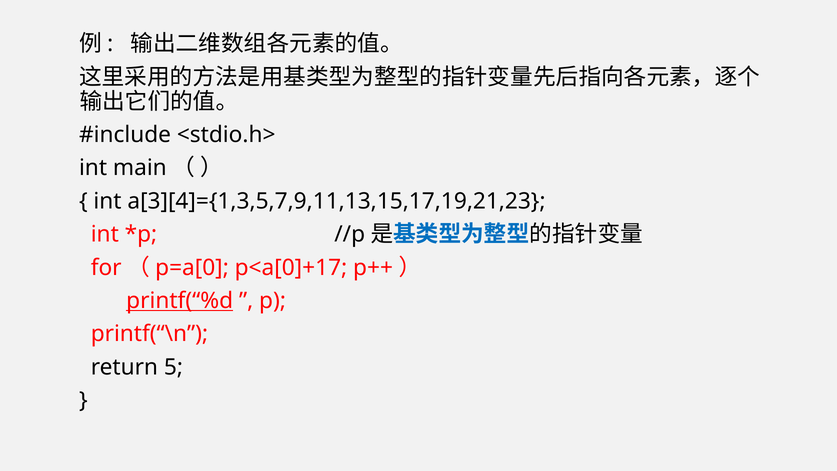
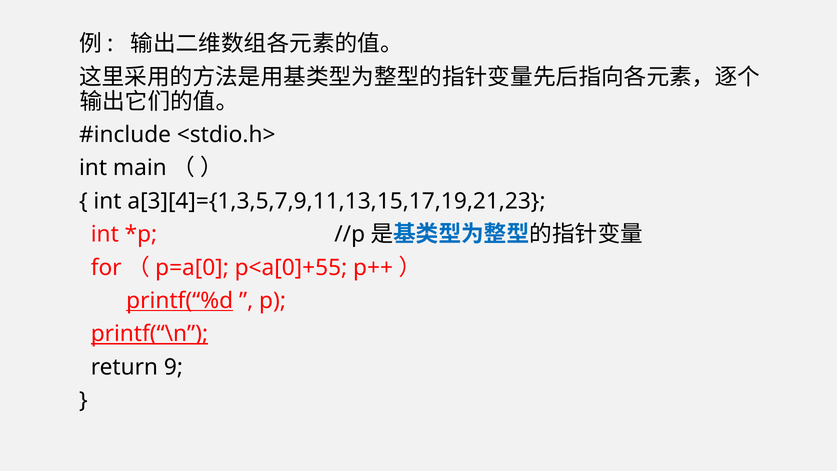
p<a[0]+17: p<a[0]+17 -> p<a[0]+55
printf(“\n underline: none -> present
5: 5 -> 9
